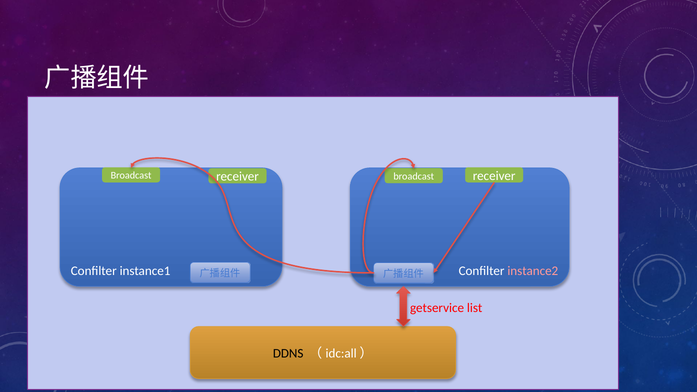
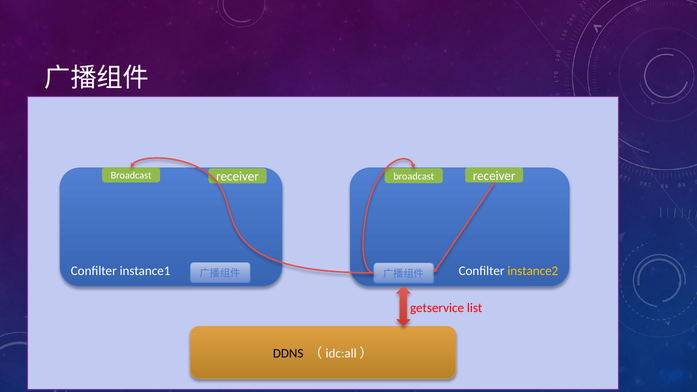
instance2 colour: pink -> yellow
